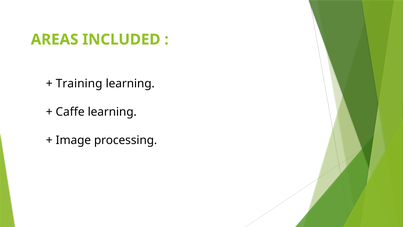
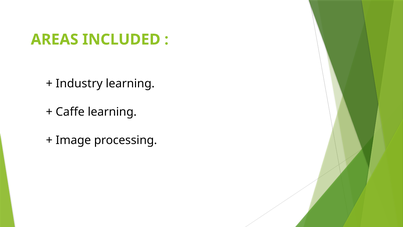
Training: Training -> Industry
